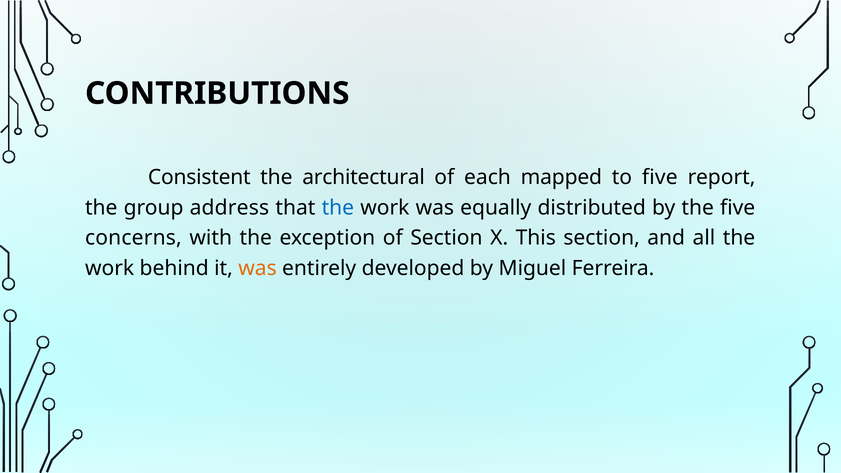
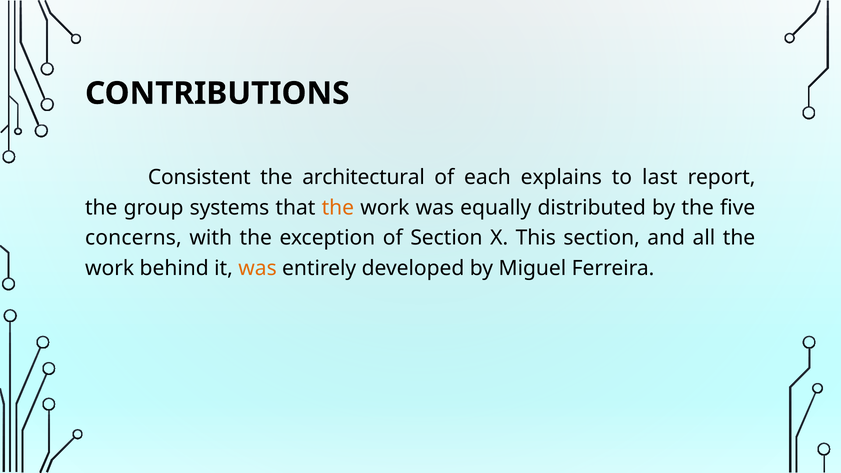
mapped: mapped -> explains
to five: five -> last
address: address -> systems
the at (338, 208) colour: blue -> orange
